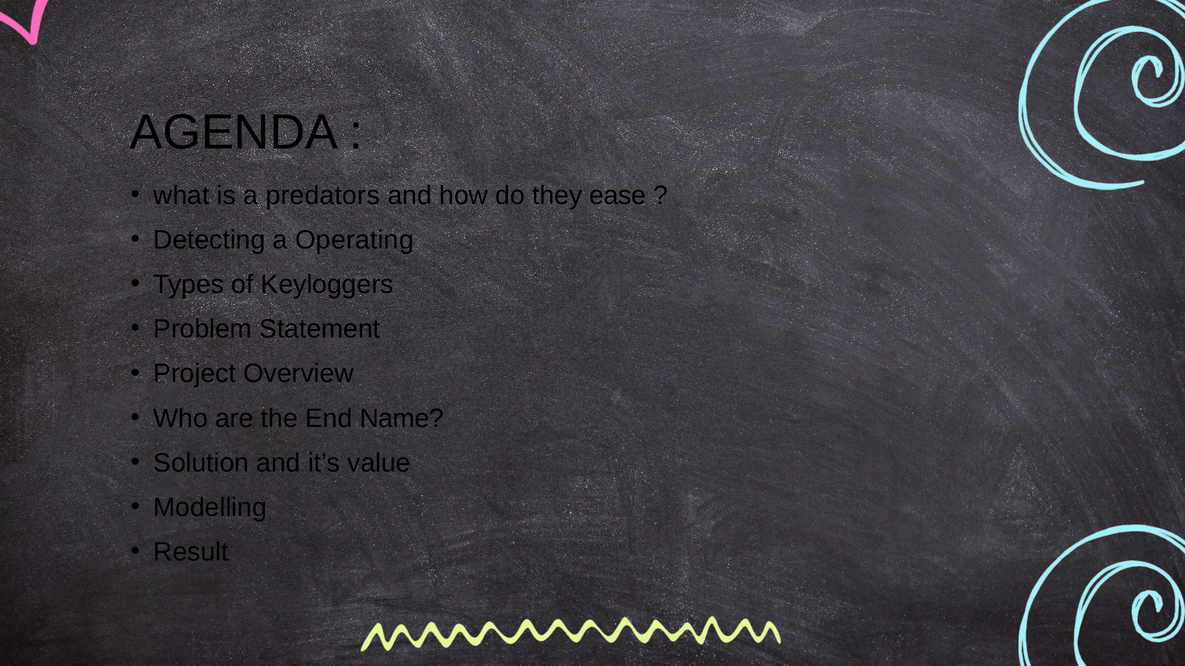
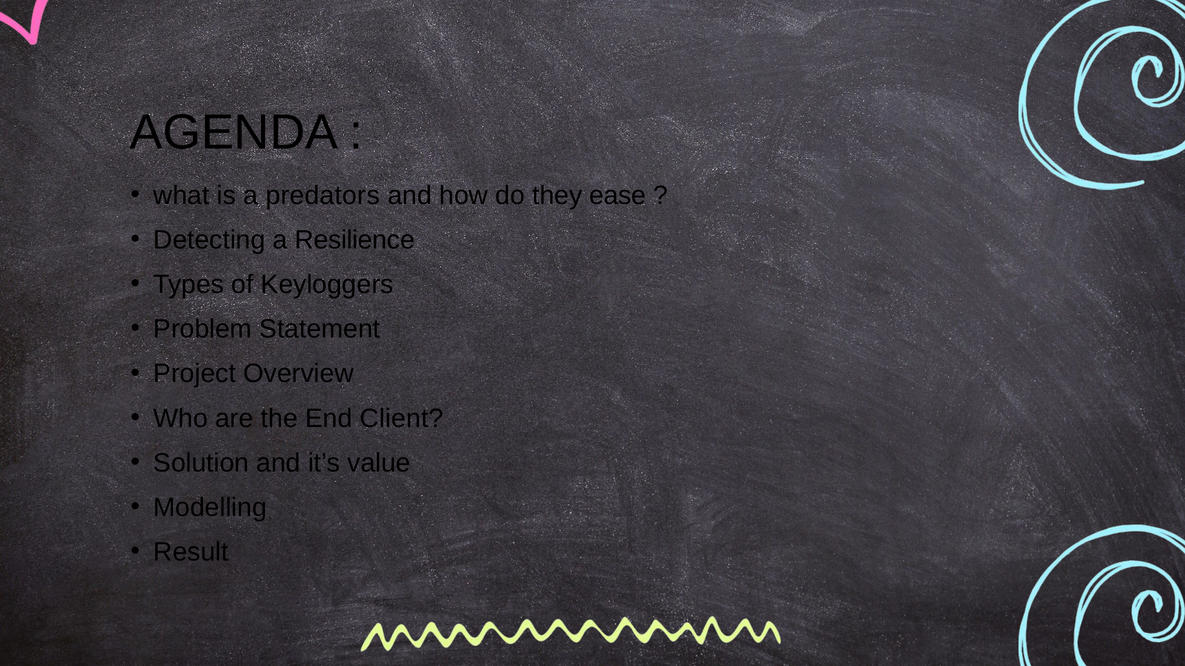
Operating: Operating -> Resilience
Name: Name -> Client
